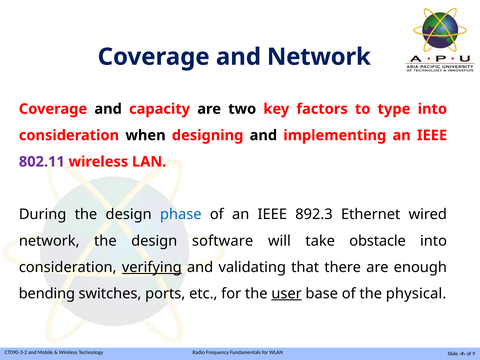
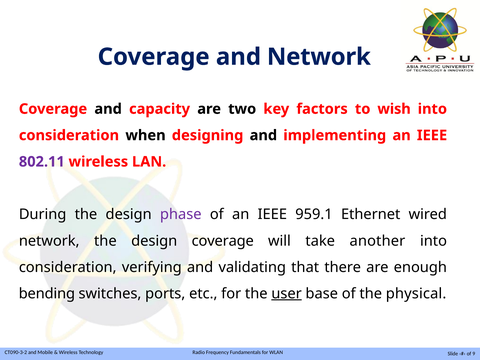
type: type -> wish
phase colour: blue -> purple
892.3: 892.3 -> 959.1
design software: software -> coverage
obstacle: obstacle -> another
verifying underline: present -> none
